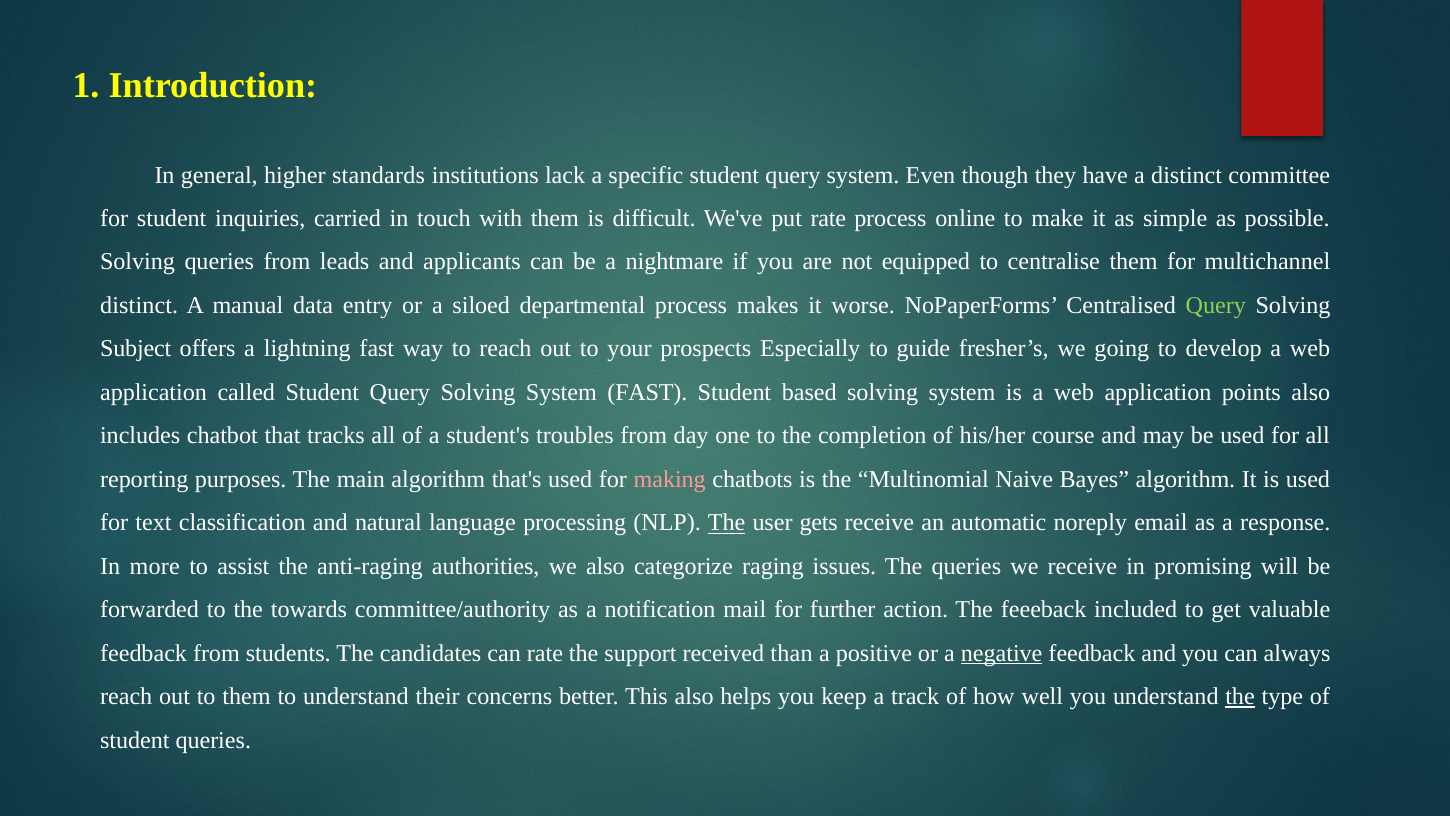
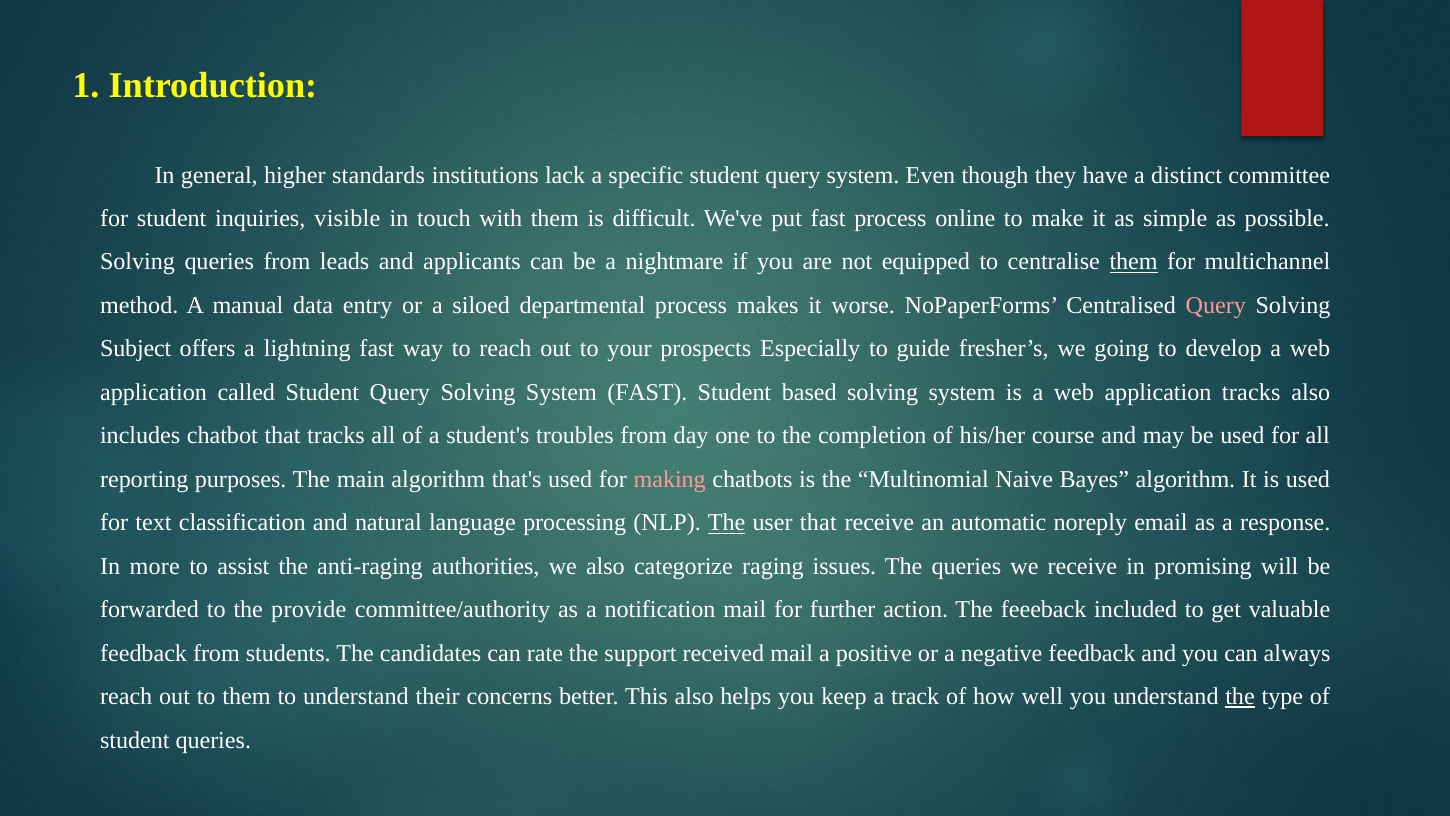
carried: carried -> visible
put rate: rate -> fast
them at (1134, 262) underline: none -> present
distinct at (139, 305): distinct -> method
Query at (1216, 305) colour: light green -> pink
application points: points -> tracks
user gets: gets -> that
towards: towards -> provide
received than: than -> mail
negative underline: present -> none
